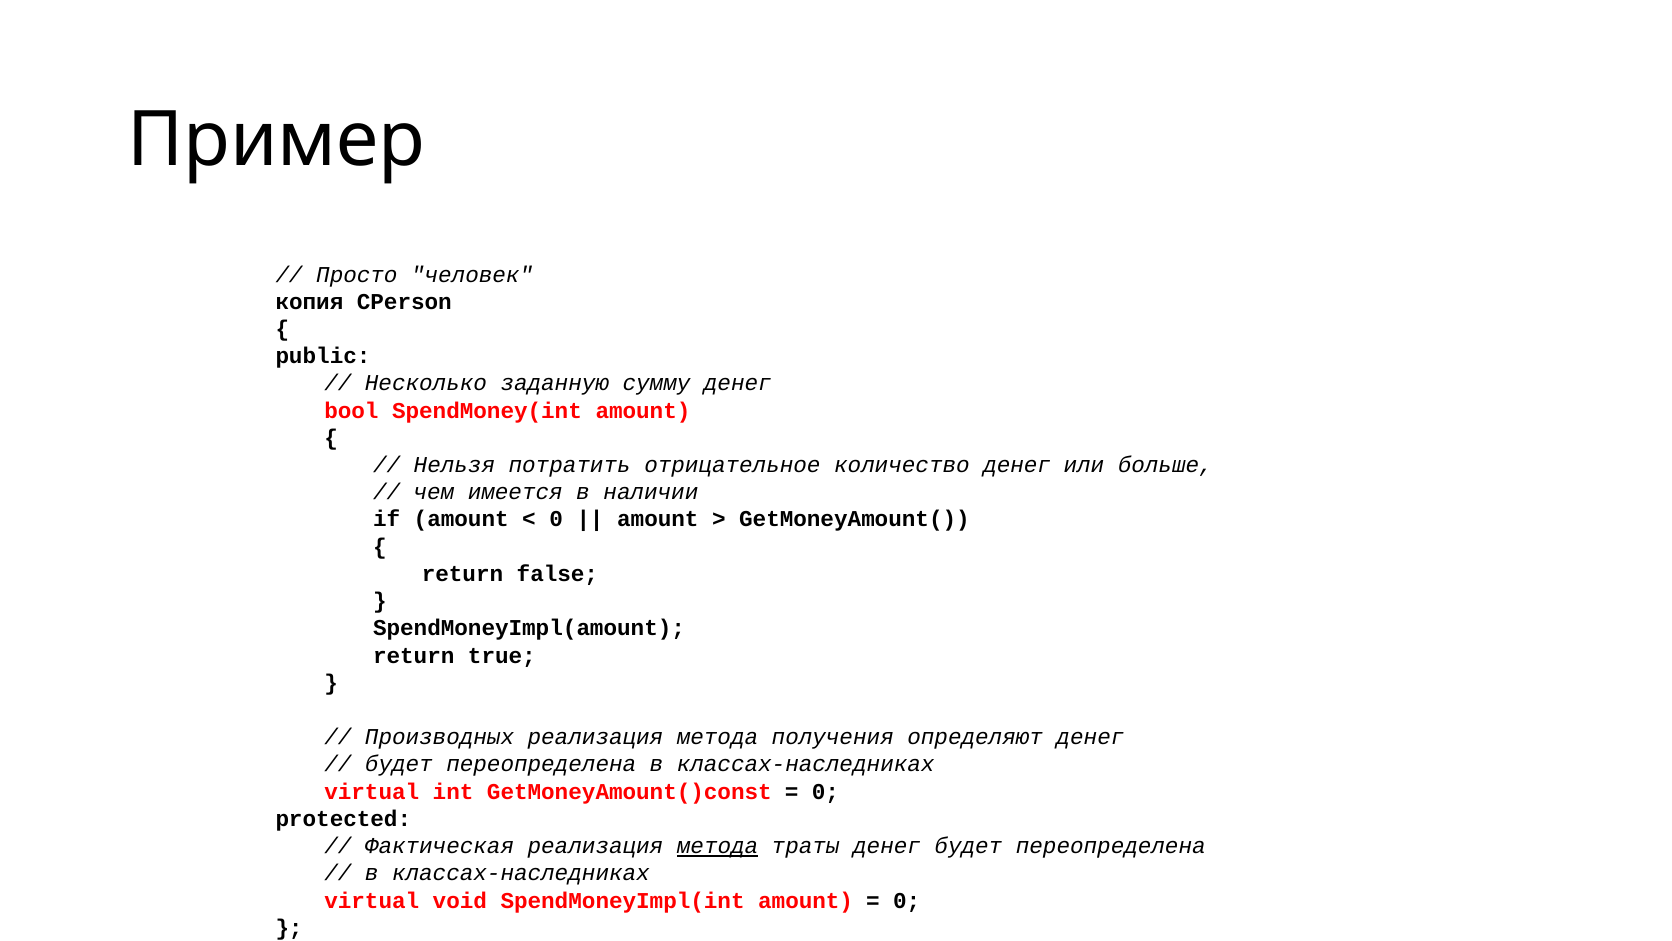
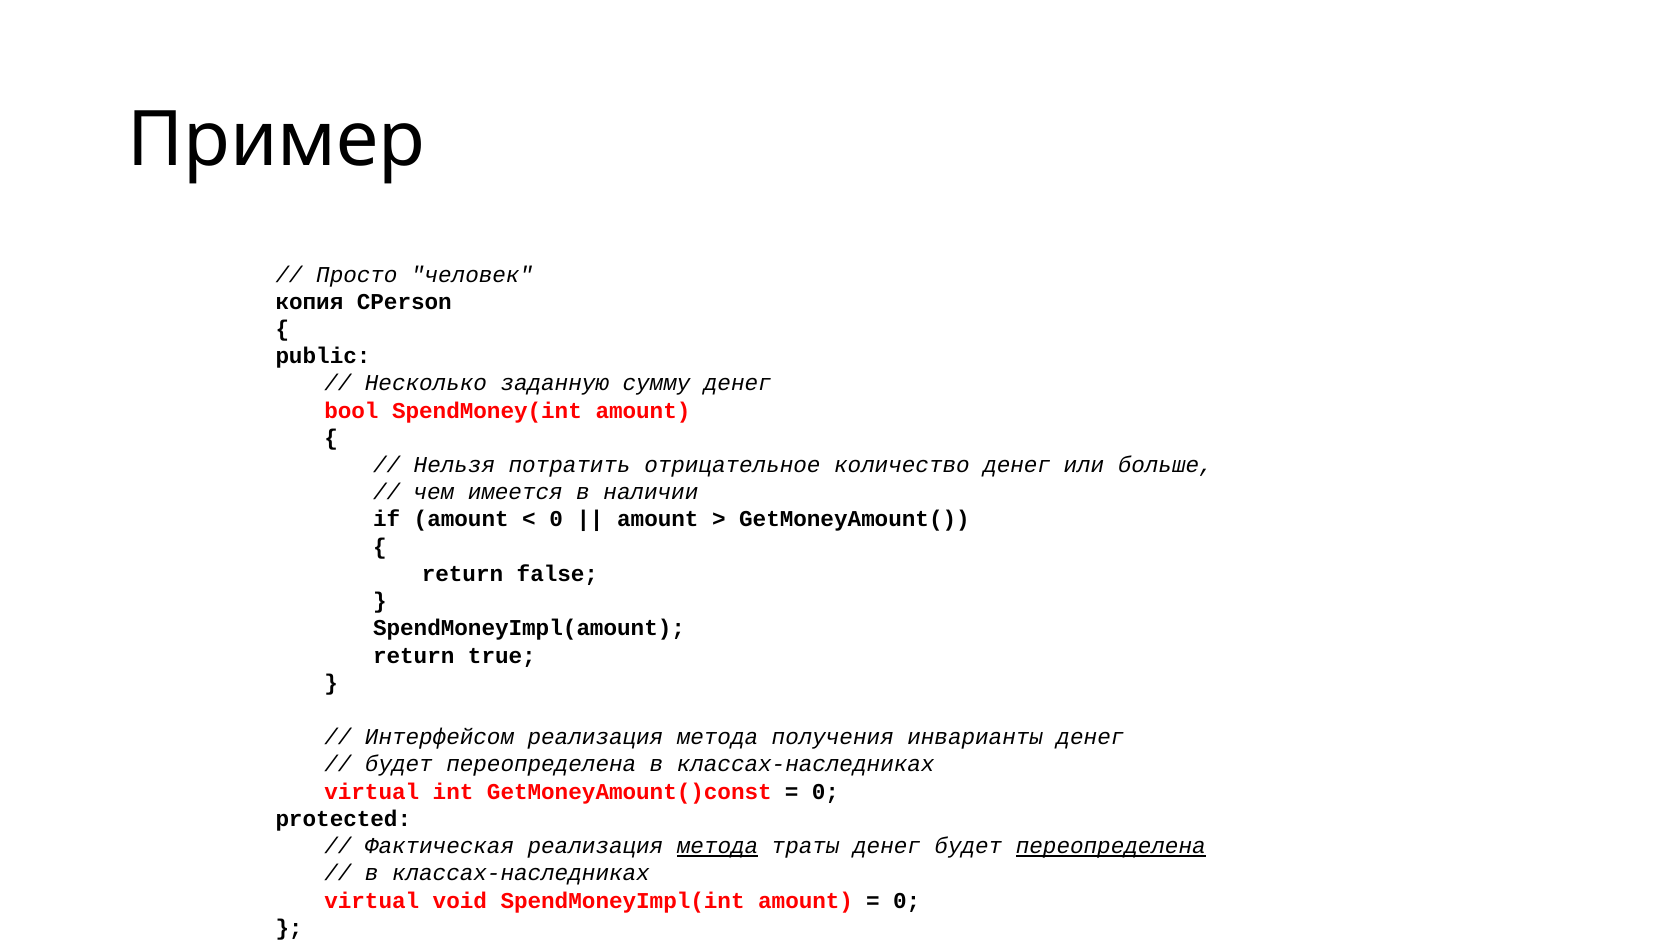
Производных: Производных -> Интерфейсом
определяют: определяют -> инварианты
переопределена at (1111, 846) underline: none -> present
